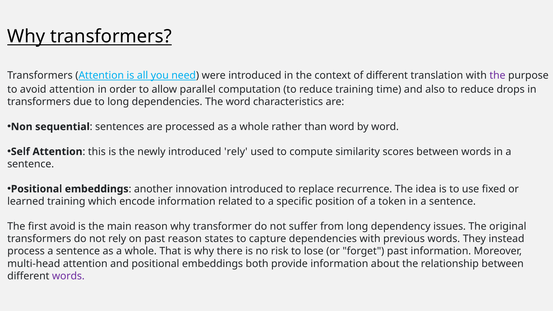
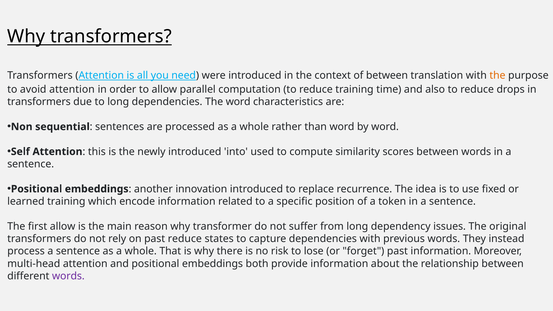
of different: different -> between
the at (497, 75) colour: purple -> orange
introduced rely: rely -> into
first avoid: avoid -> allow
past reason: reason -> reduce
